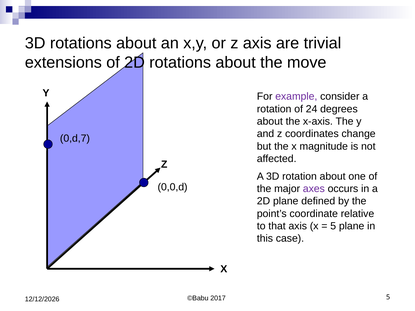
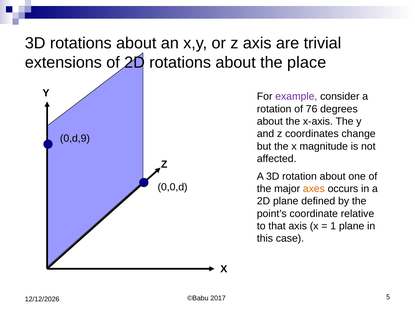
move: move -> place
24: 24 -> 76
0,d,7: 0,d,7 -> 0,d,9
axes colour: purple -> orange
5 at (333, 226): 5 -> 1
